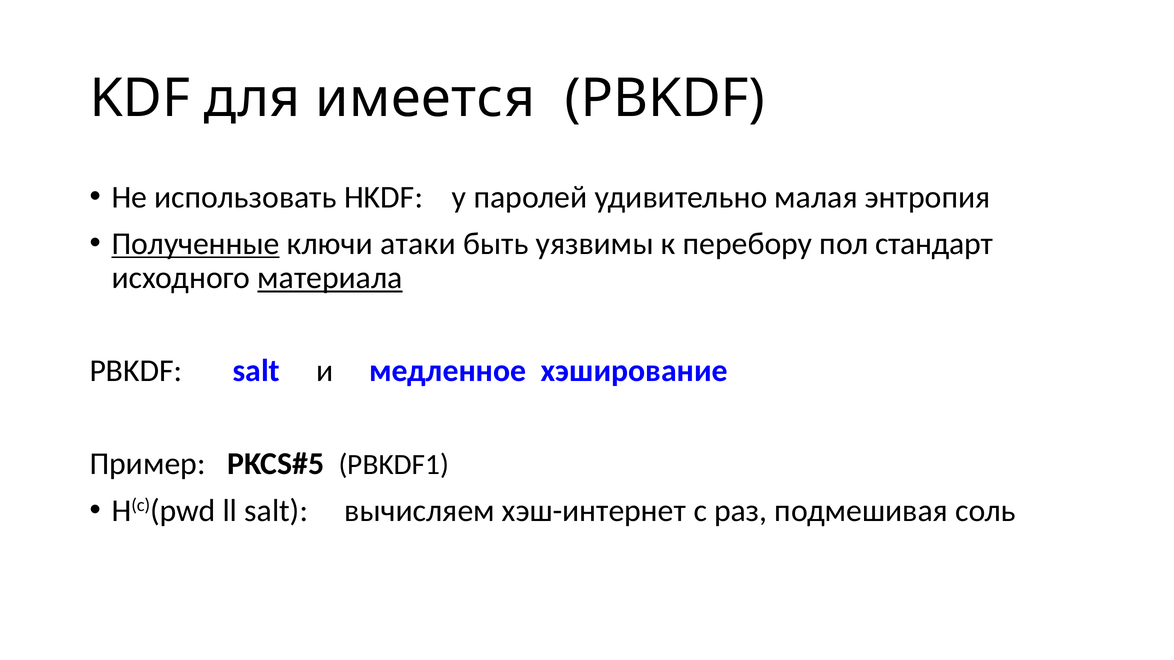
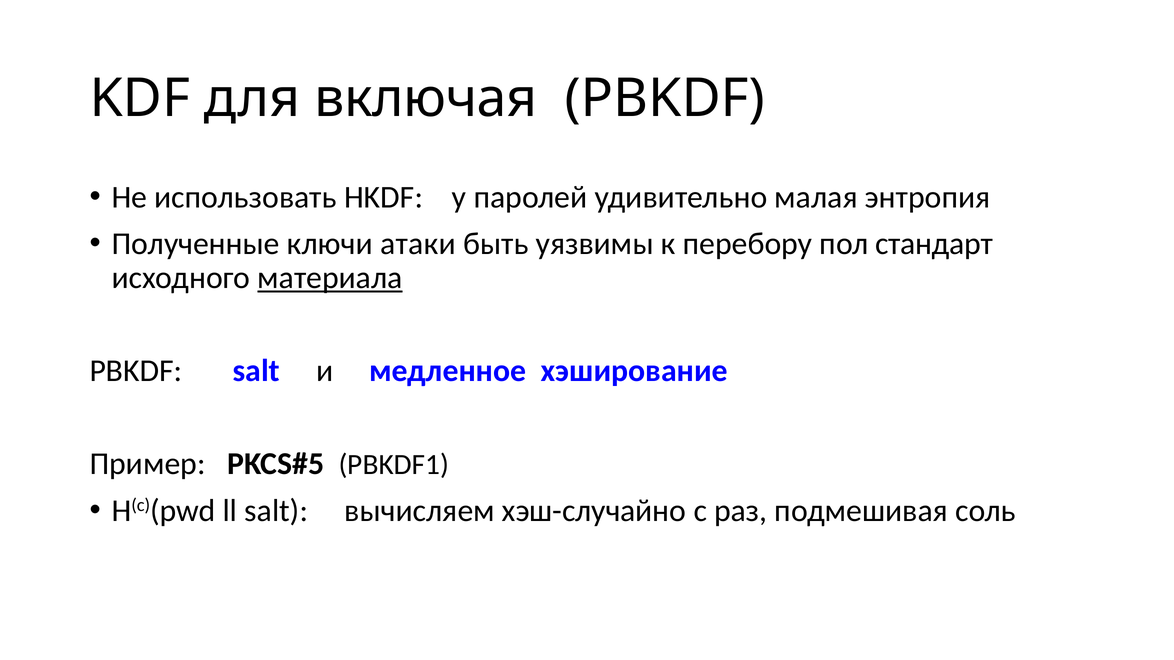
имеется: имеется -> включая
Полученные underline: present -> none
хэш-интернет: хэш-интернет -> хэш-случайно
